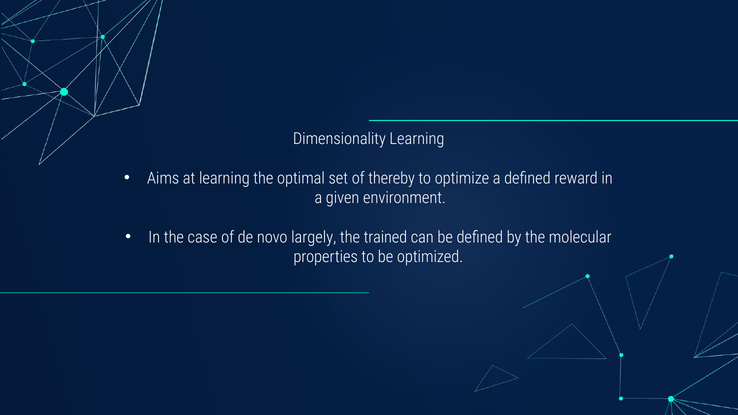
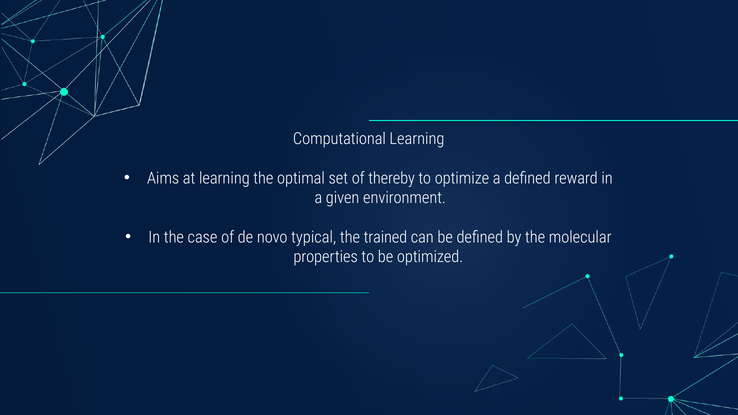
Dimensionality: Dimensionality -> Computational
largely: largely -> typical
